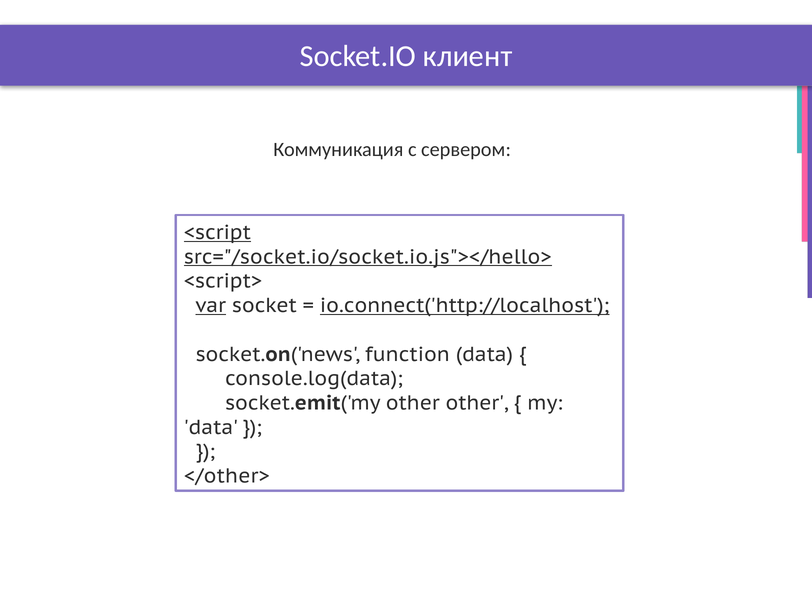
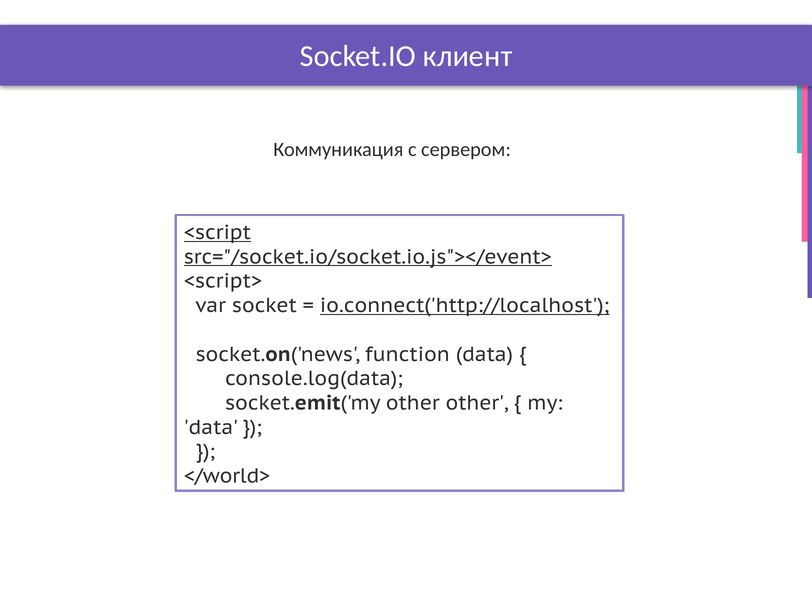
src="/socket.io/socket.io.js"></hello>: src="/socket.io/socket.io.js"></hello> -> src="/socket.io/socket.io.js"></event>
var underline: present -> none
</other>: </other> -> </world>
